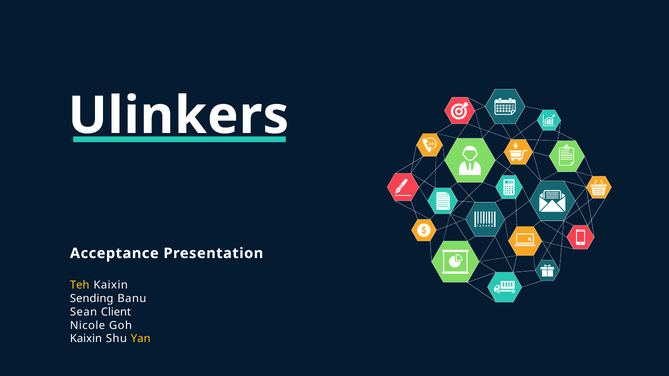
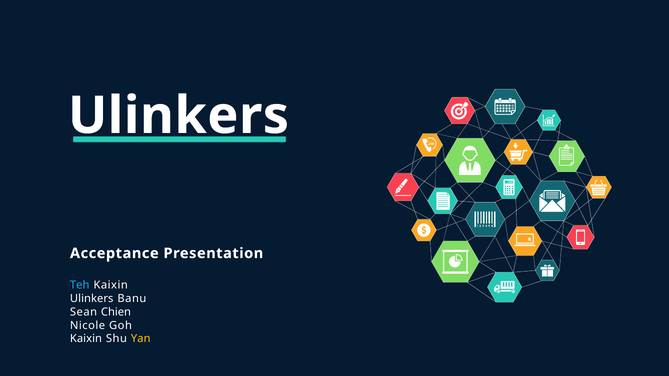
Teh colour: yellow -> light blue
Sending at (92, 299): Sending -> Ulinkers
Client: Client -> Chien
